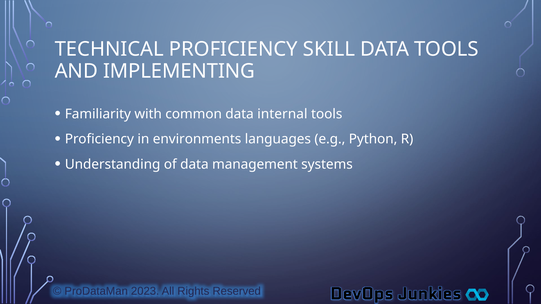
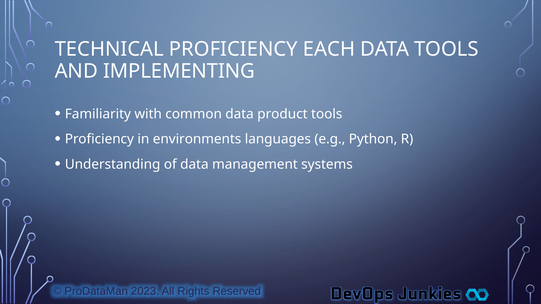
SKILL: SKILL -> EACH
internal: internal -> product
